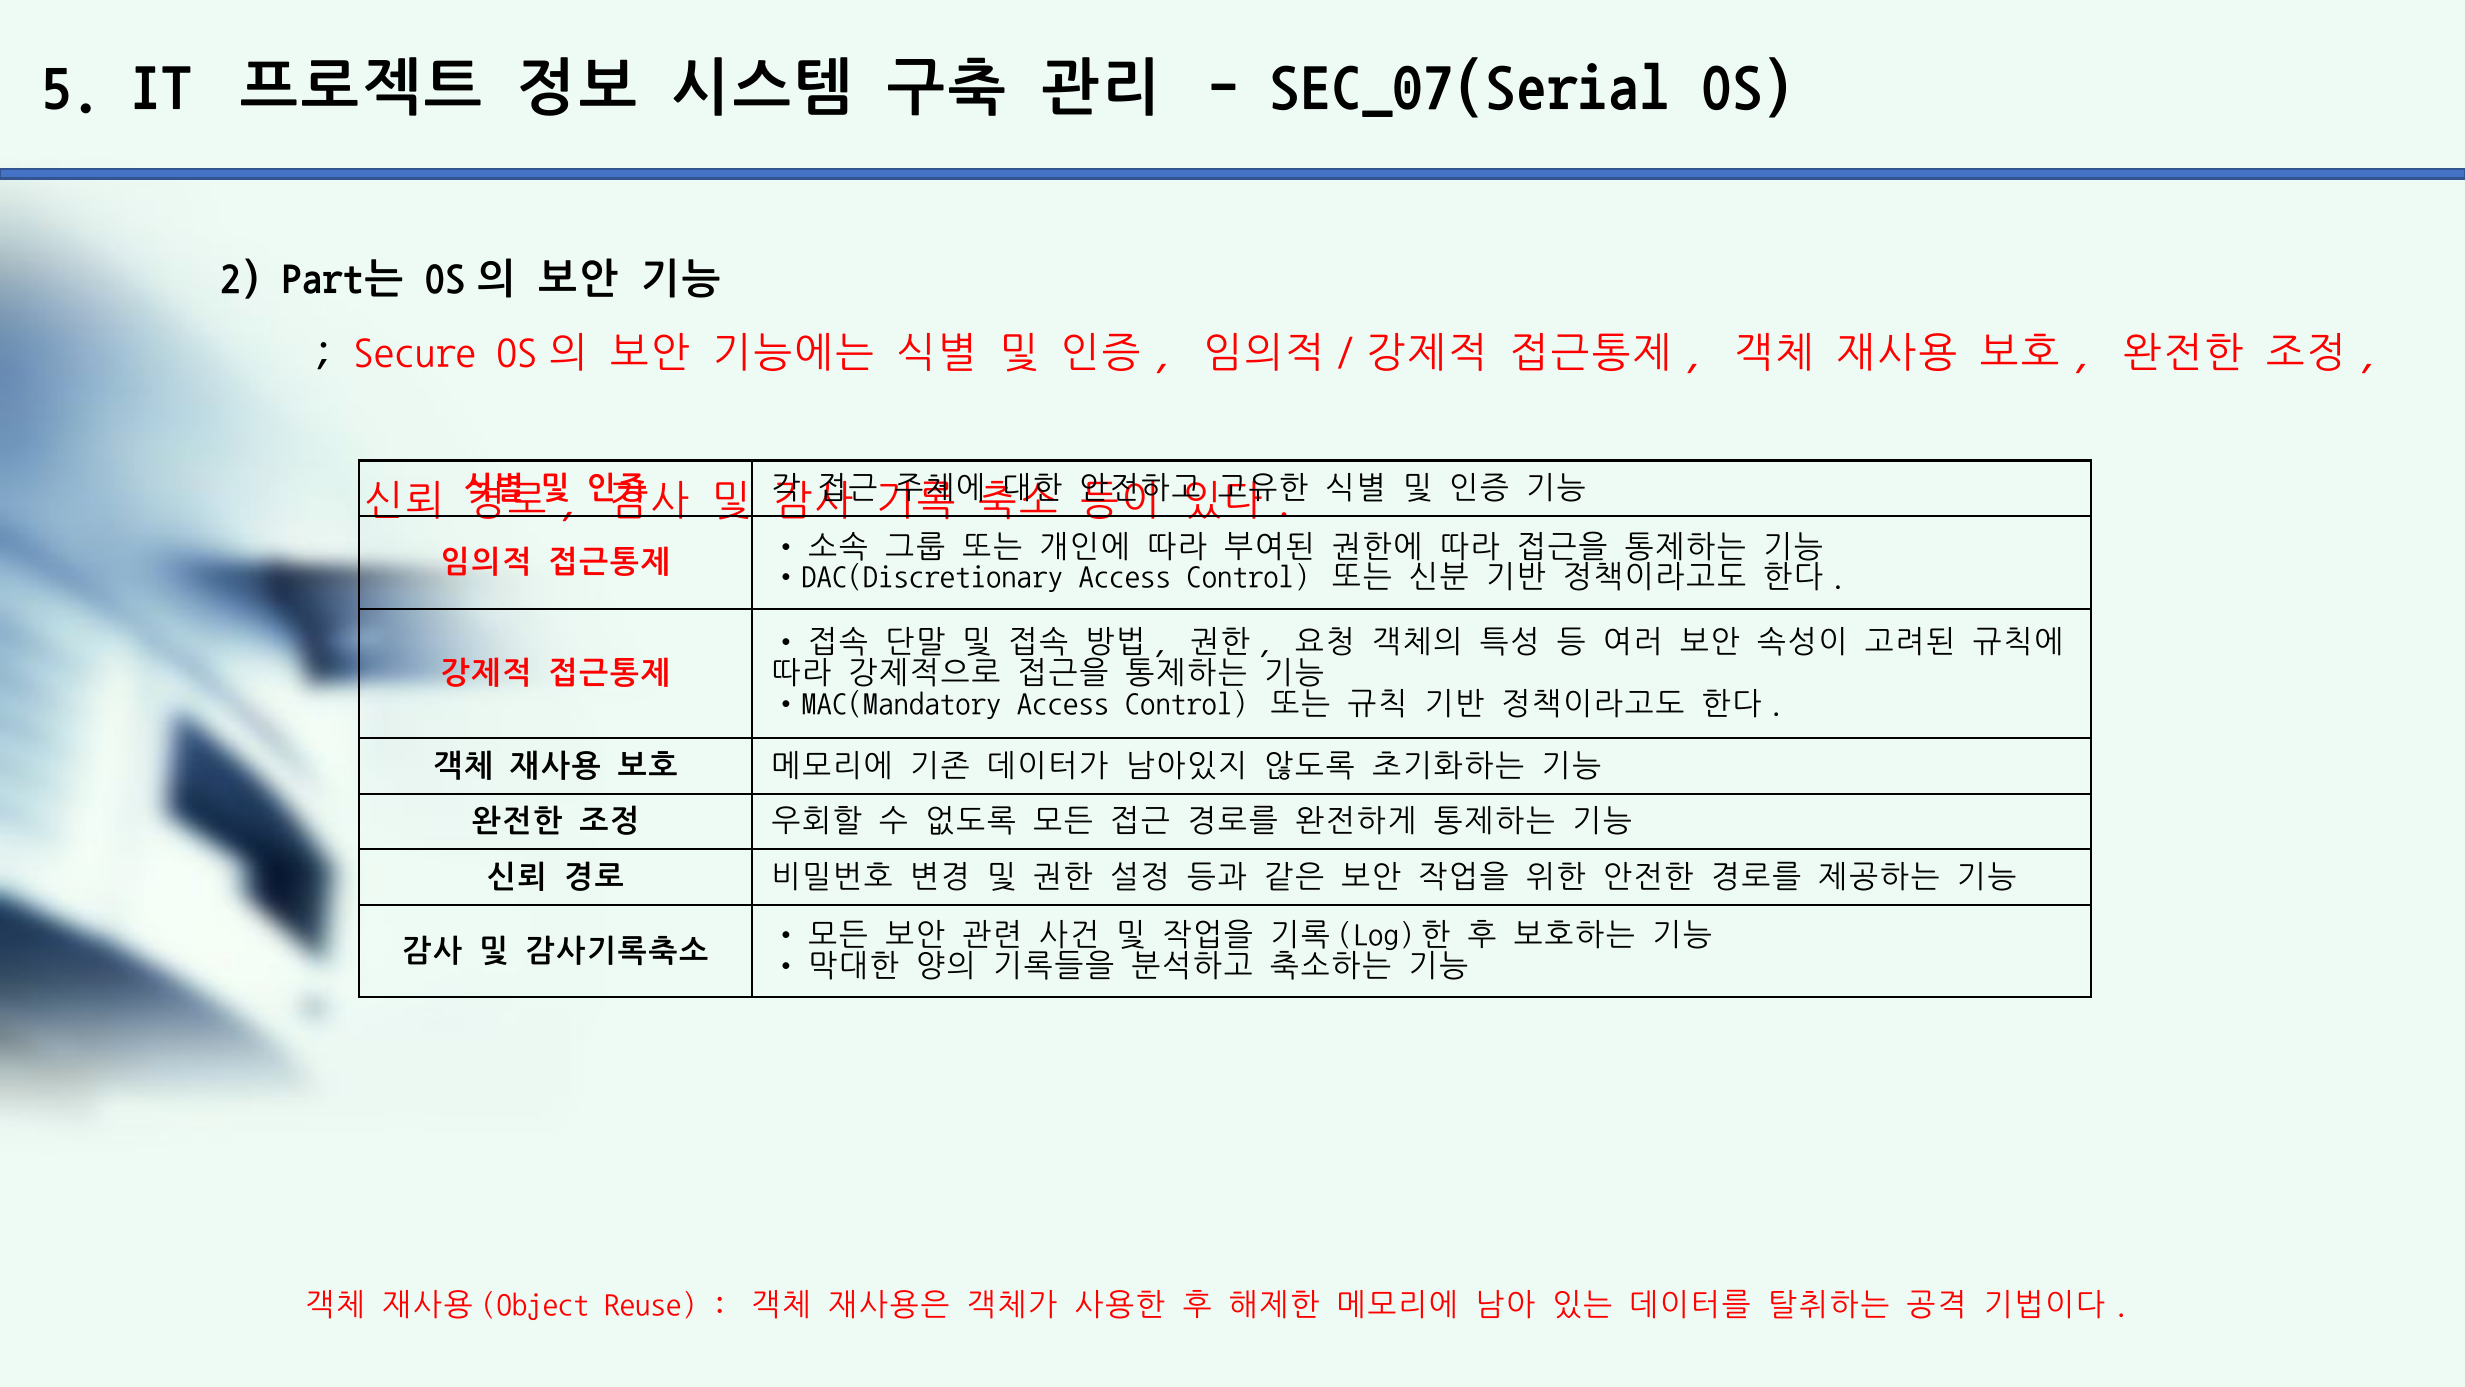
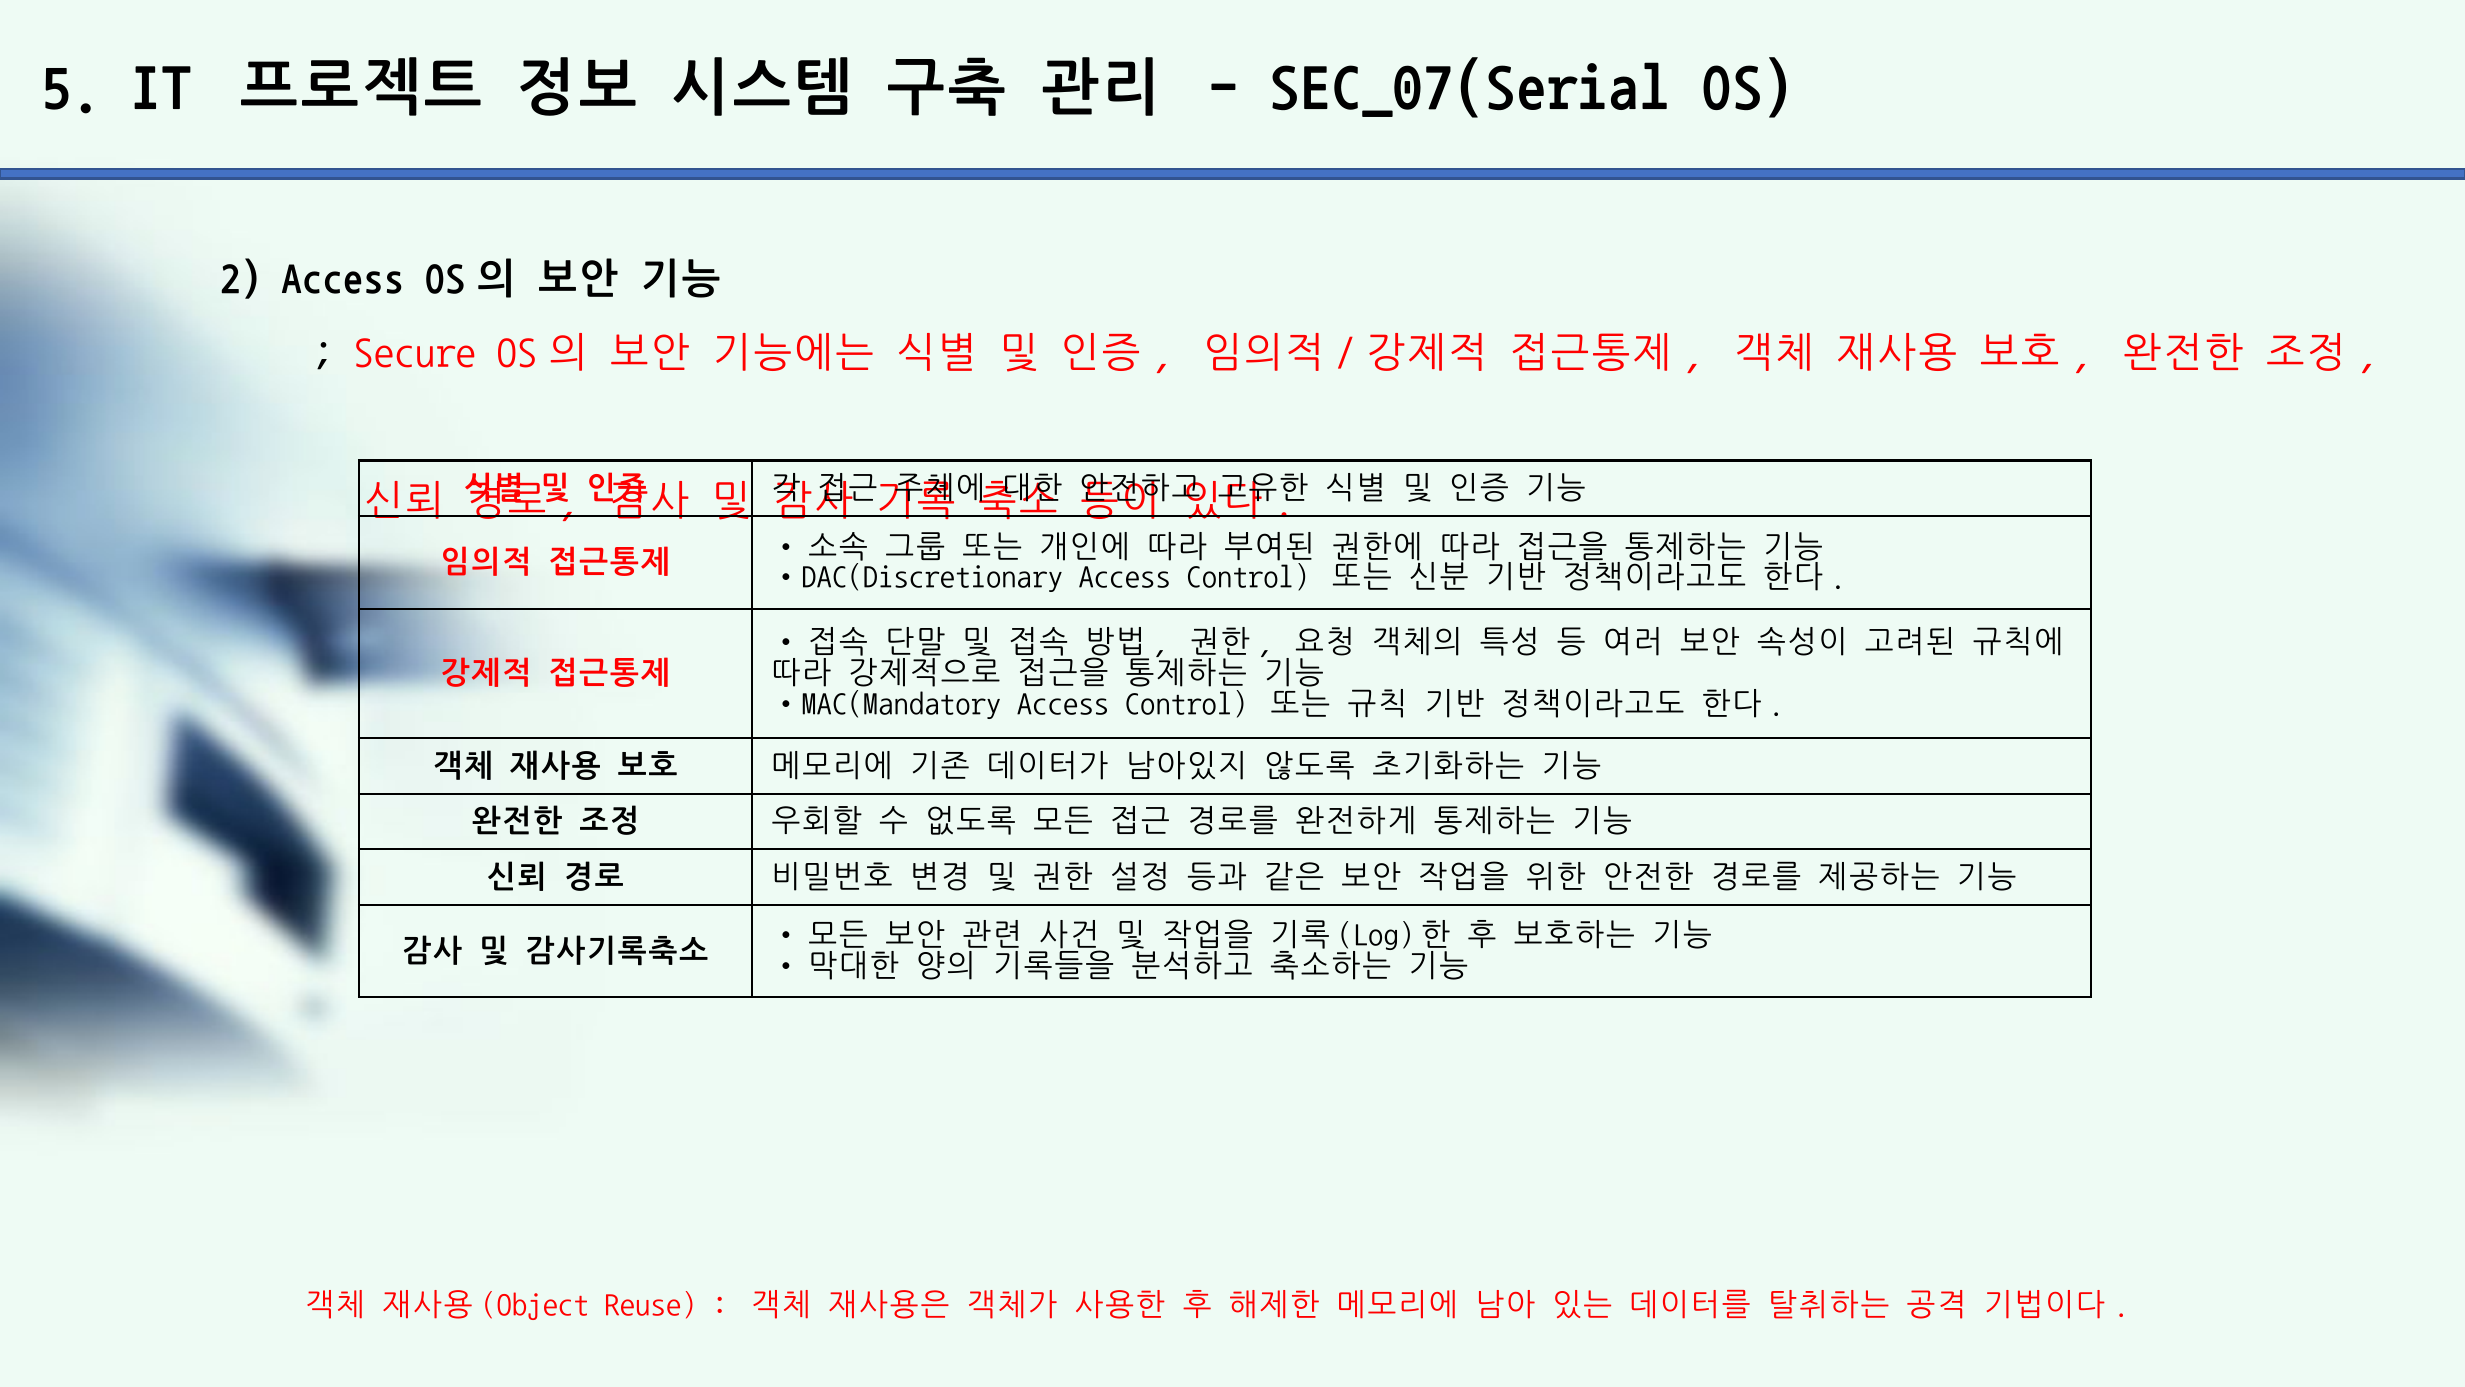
2 Part는: Part는 -> Access
